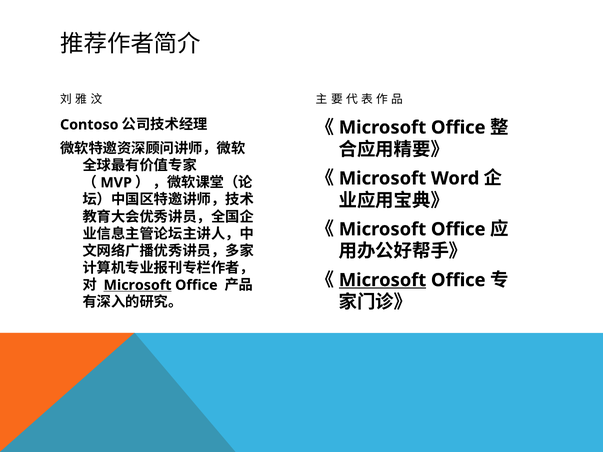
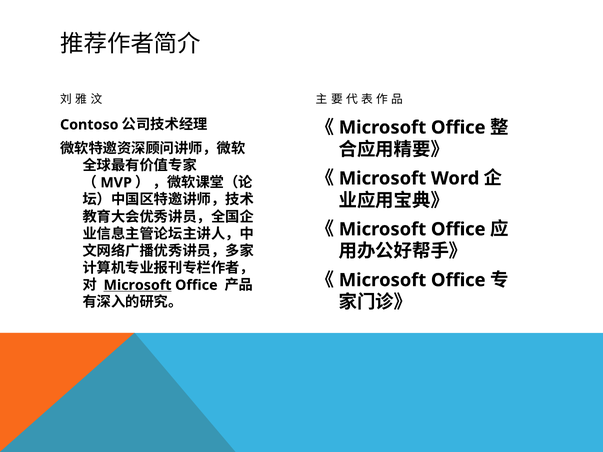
Microsoft at (383, 280) underline: present -> none
